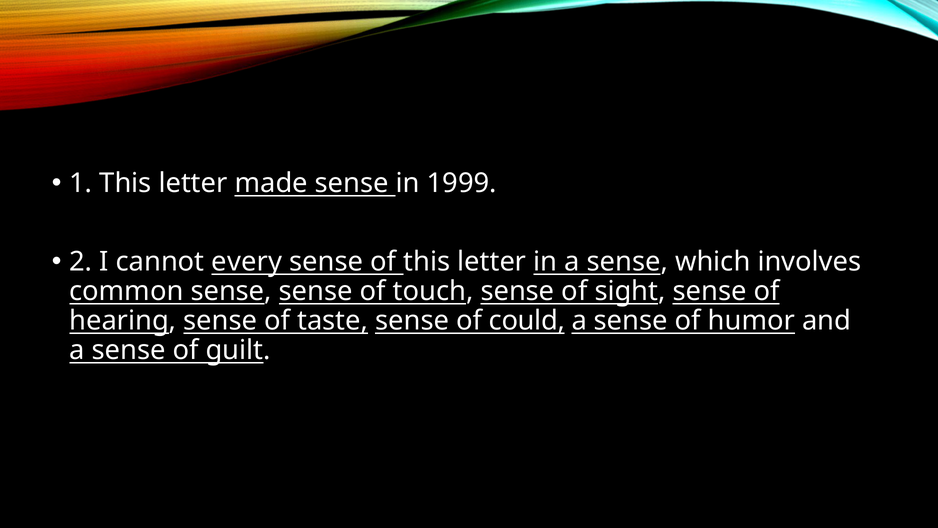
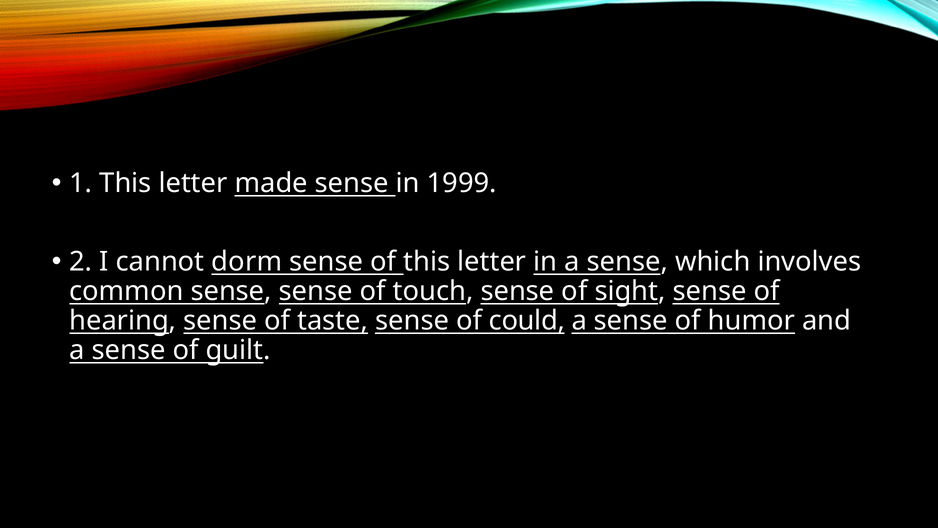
every: every -> dorm
